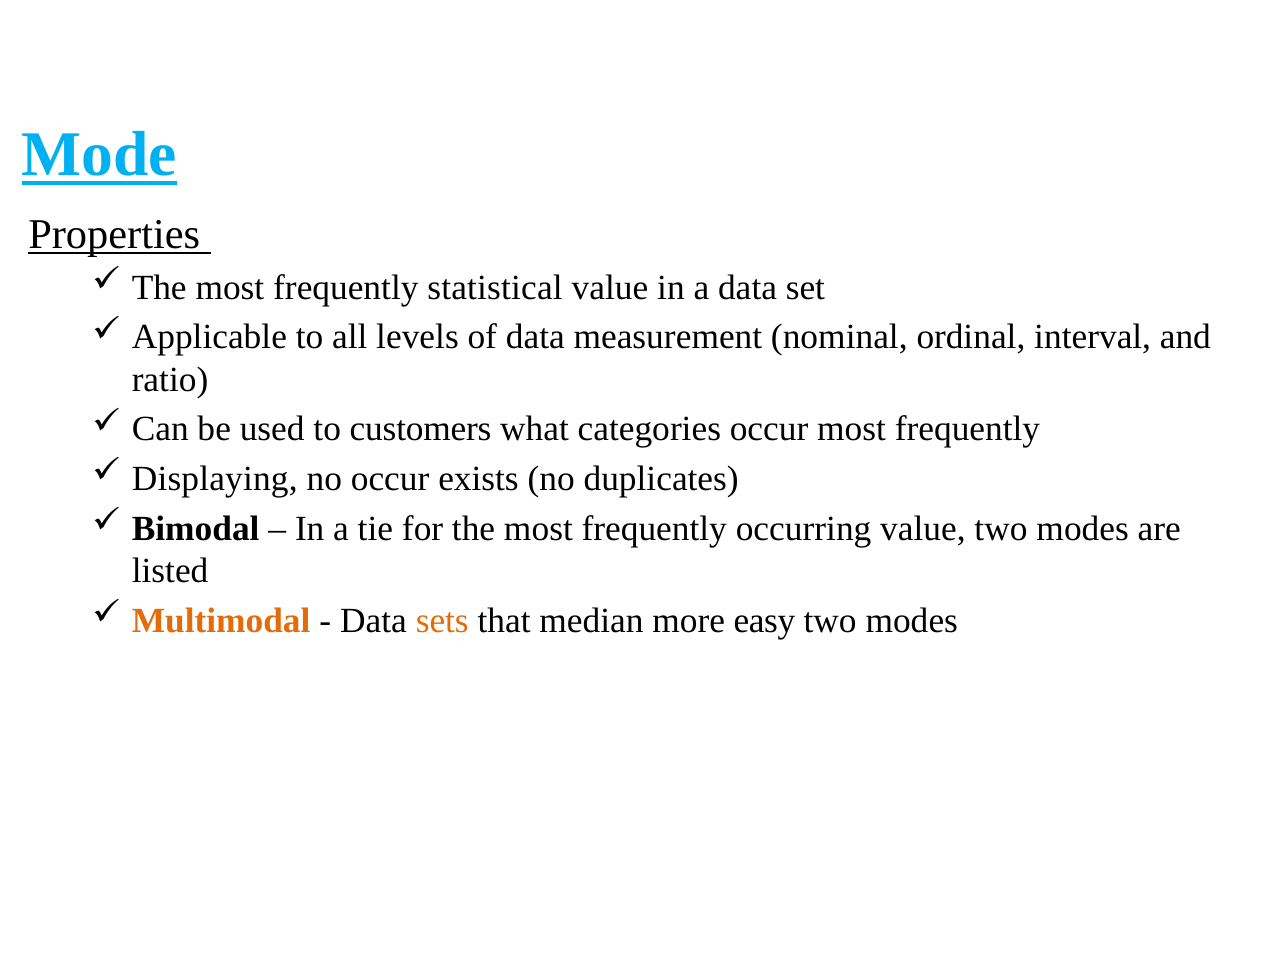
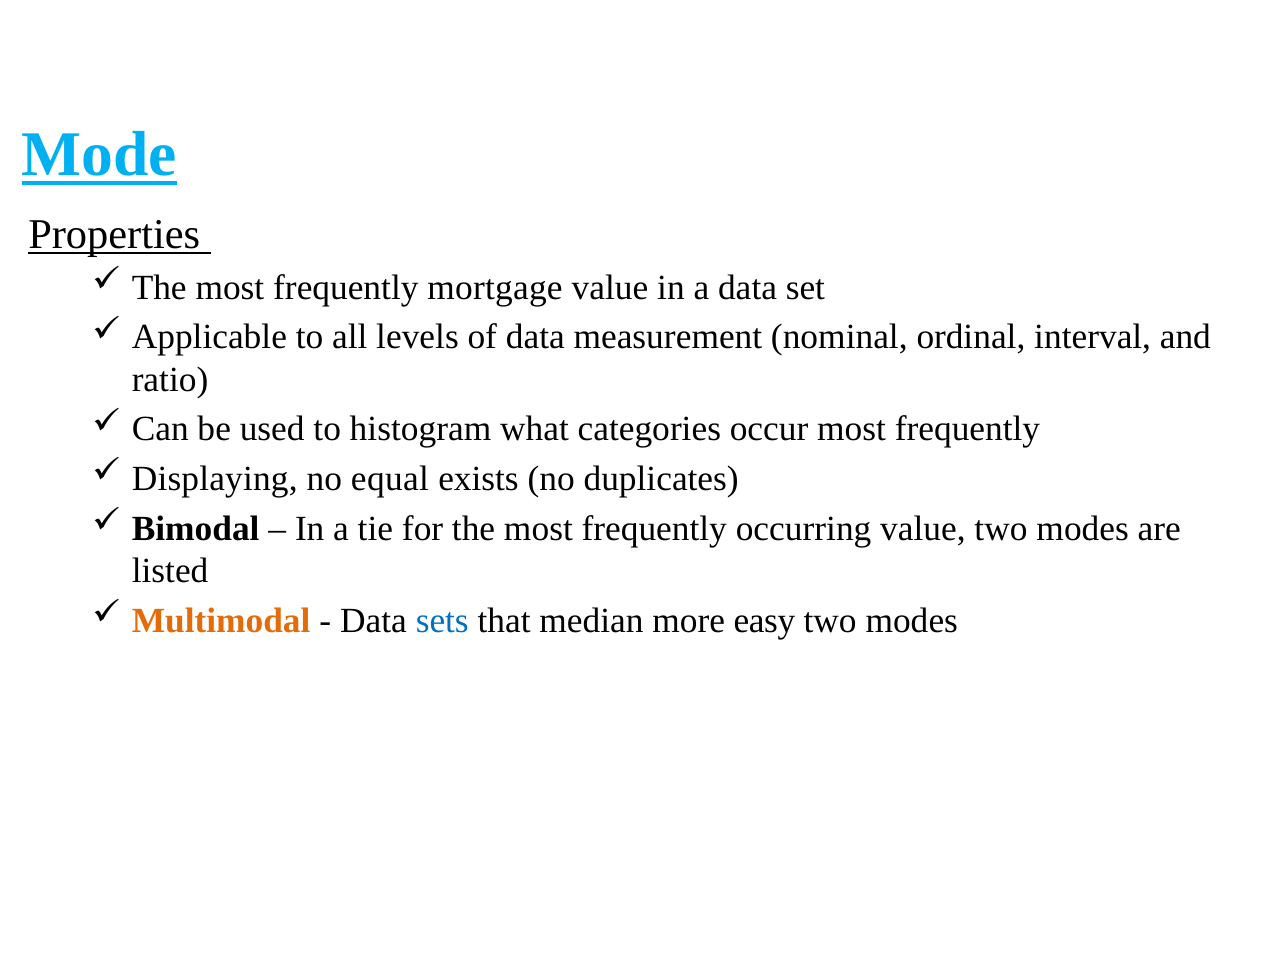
statistical: statistical -> mortgage
customers: customers -> histogram
no occur: occur -> equal
sets colour: orange -> blue
